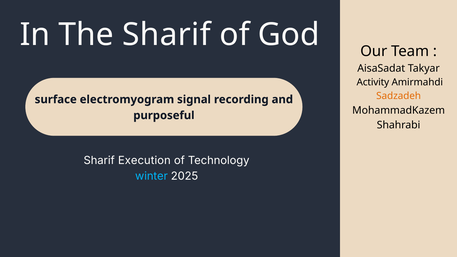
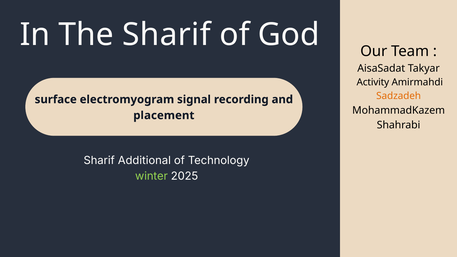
purposeful: purposeful -> placement
Execution: Execution -> Additional
winter colour: light blue -> light green
